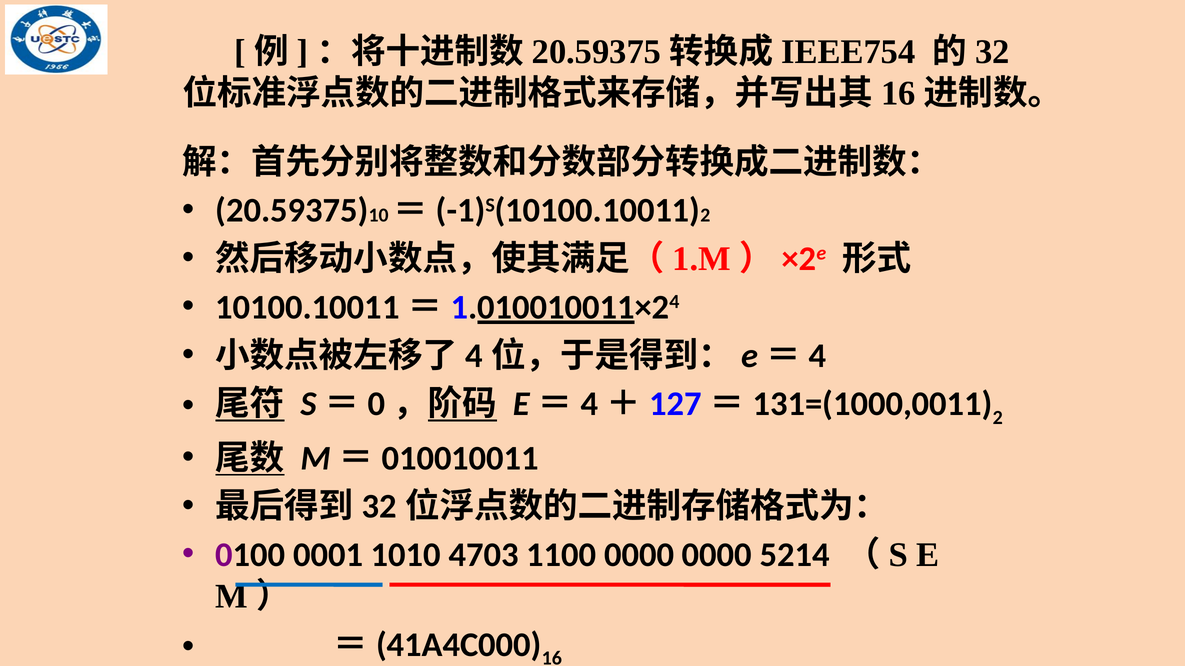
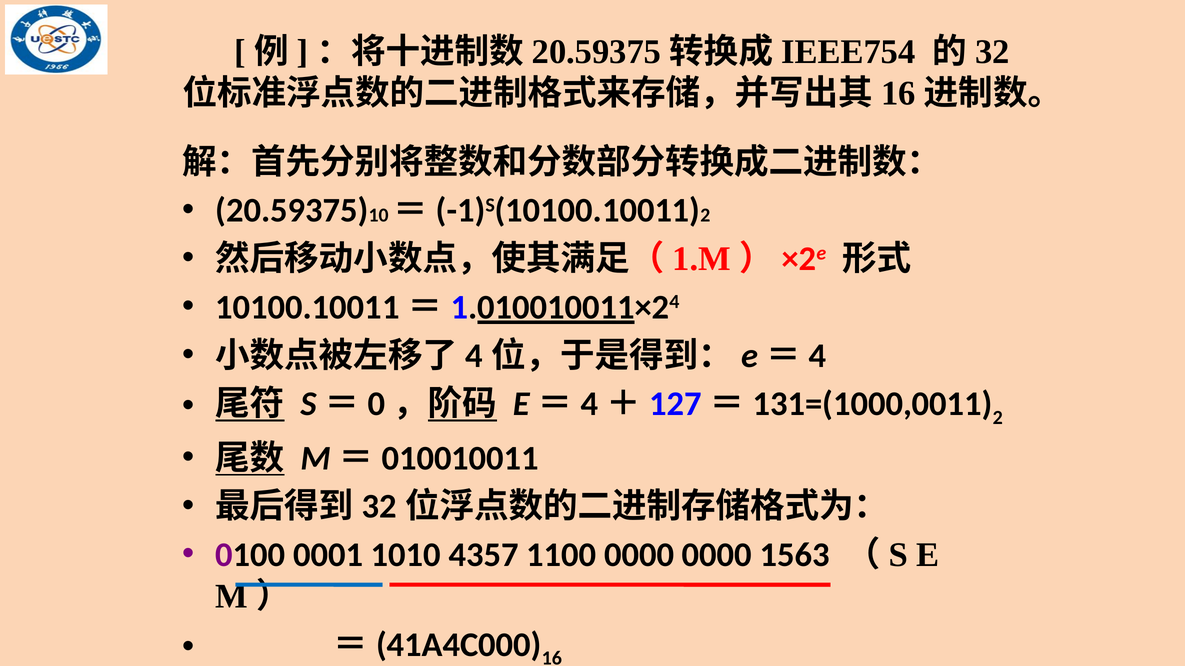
4703: 4703 -> 4357
5214: 5214 -> 1563
